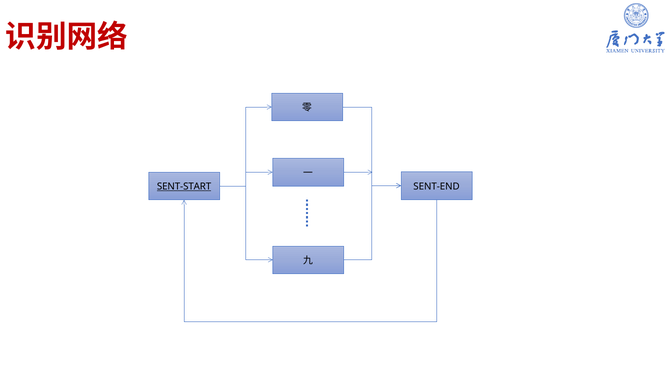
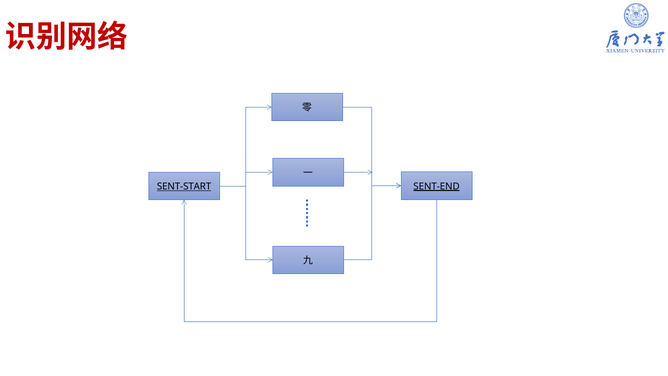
SENT-END underline: none -> present
